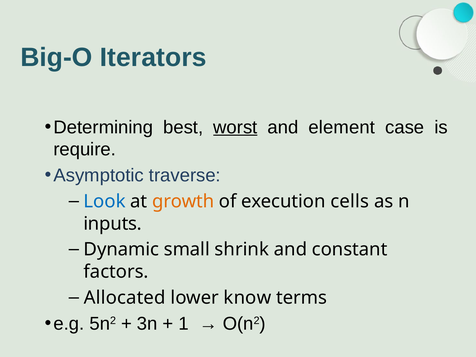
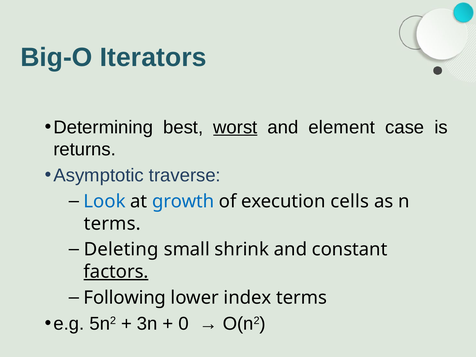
require: require -> returns
growth colour: orange -> blue
inputs at (113, 224): inputs -> terms
Dynamic: Dynamic -> Deleting
factors underline: none -> present
Allocated: Allocated -> Following
know: know -> index
1: 1 -> 0
